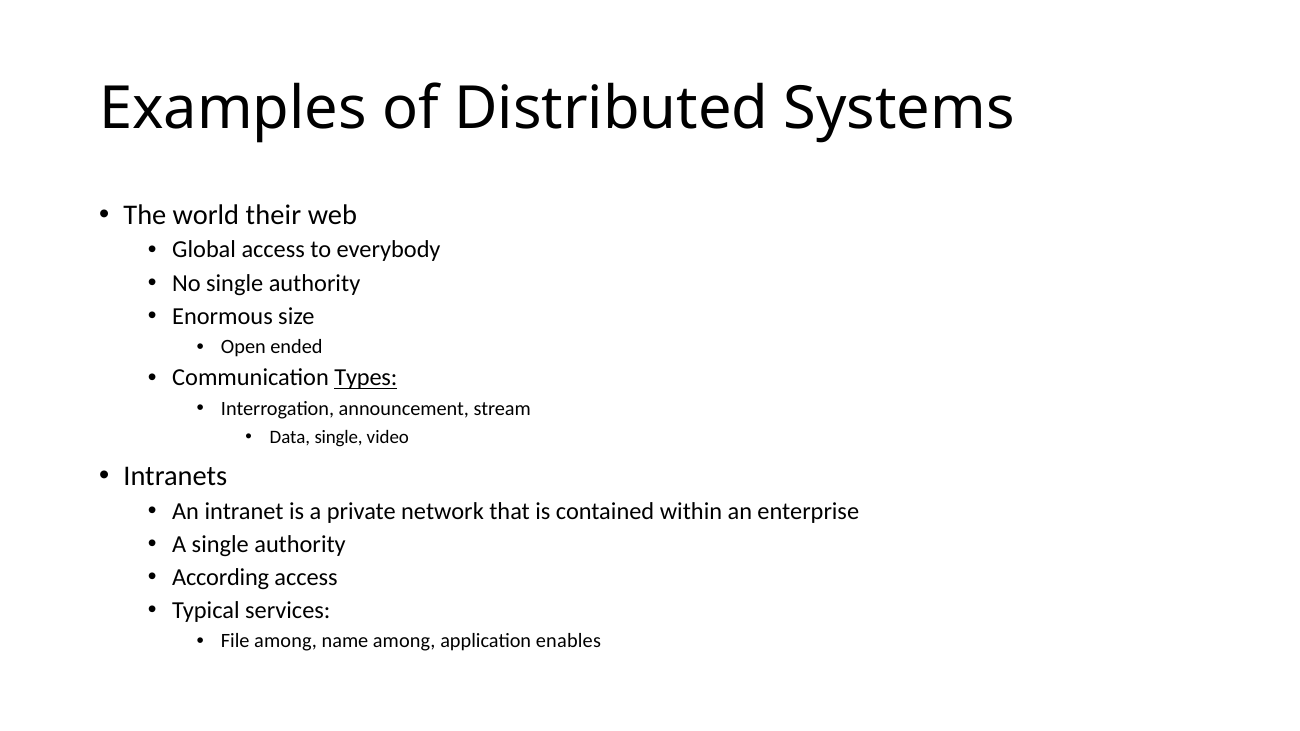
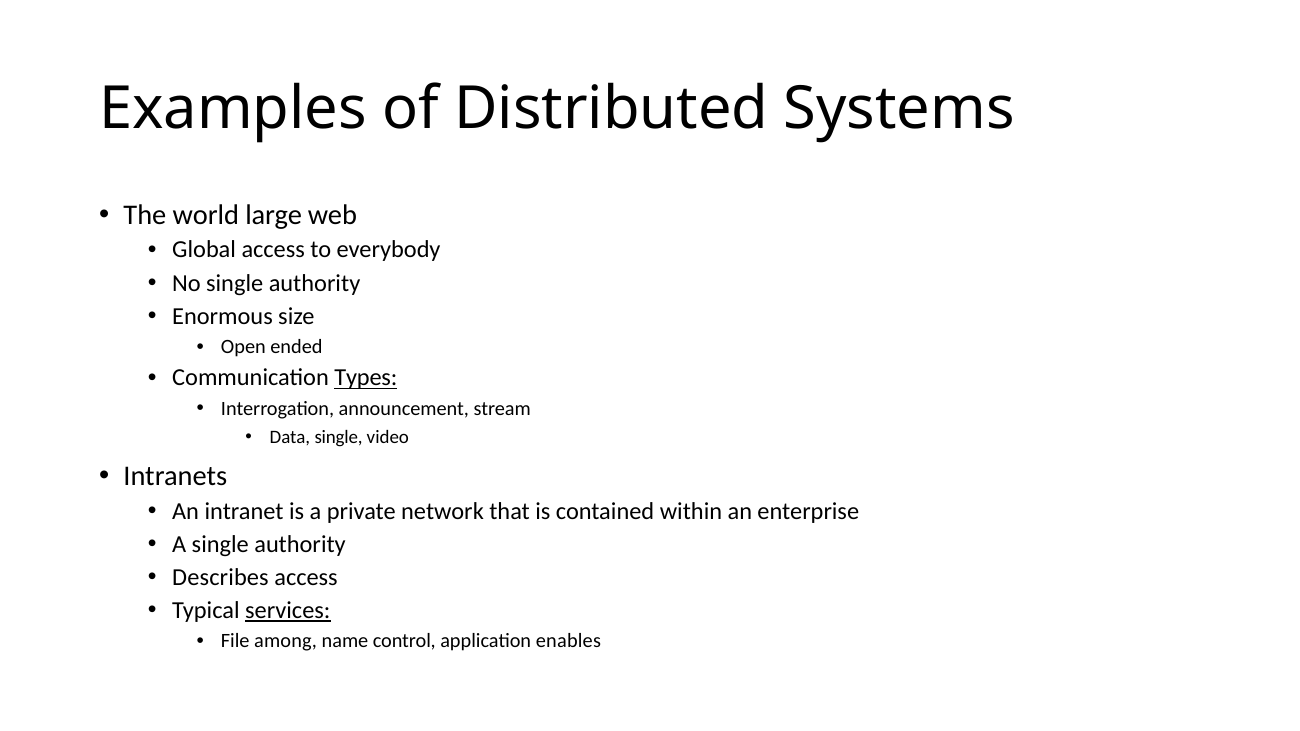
their: their -> large
According: According -> Describes
services underline: none -> present
name among: among -> control
